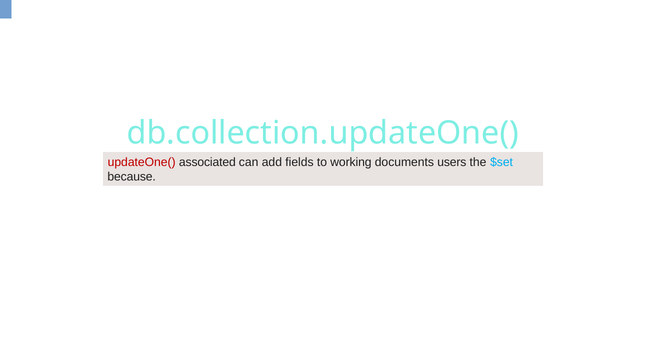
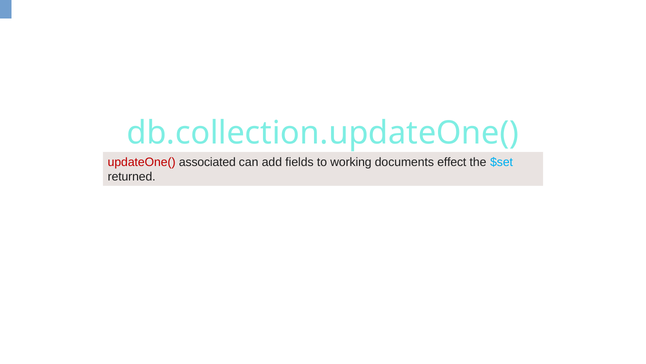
users: users -> effect
because: because -> returned
